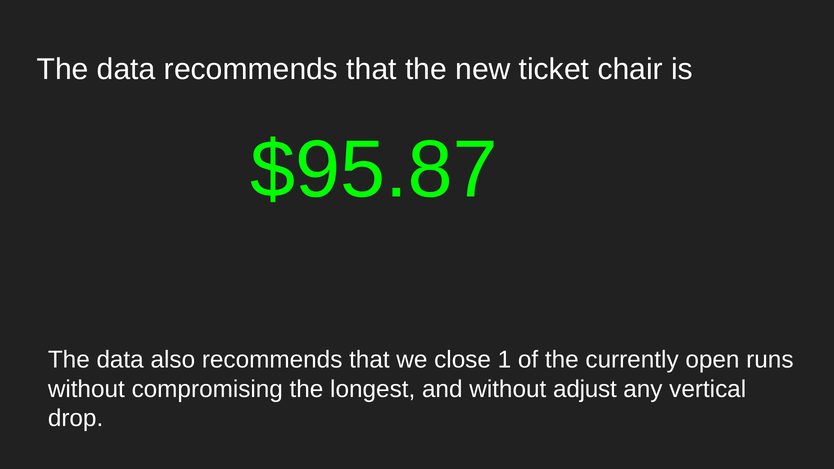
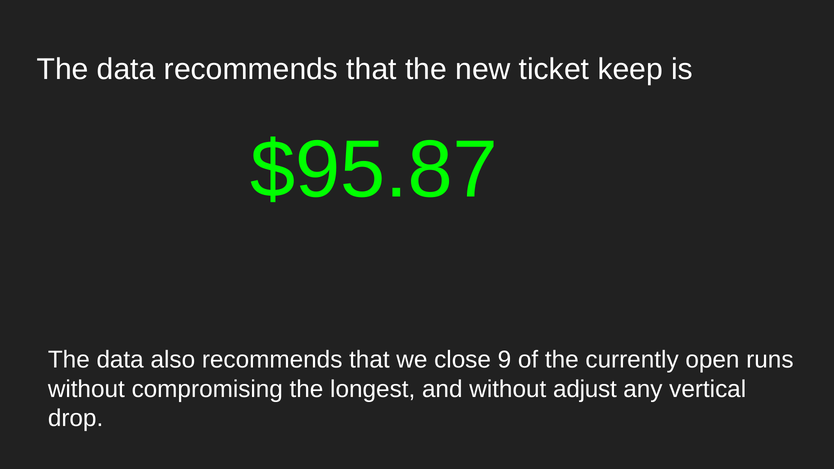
chair: chair -> keep
1: 1 -> 9
